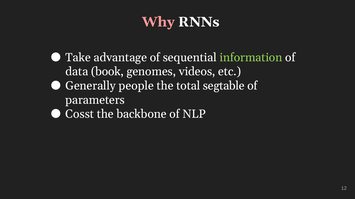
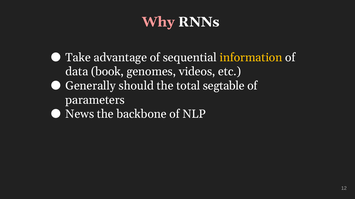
information colour: light green -> yellow
people: people -> should
Cosst: Cosst -> News
